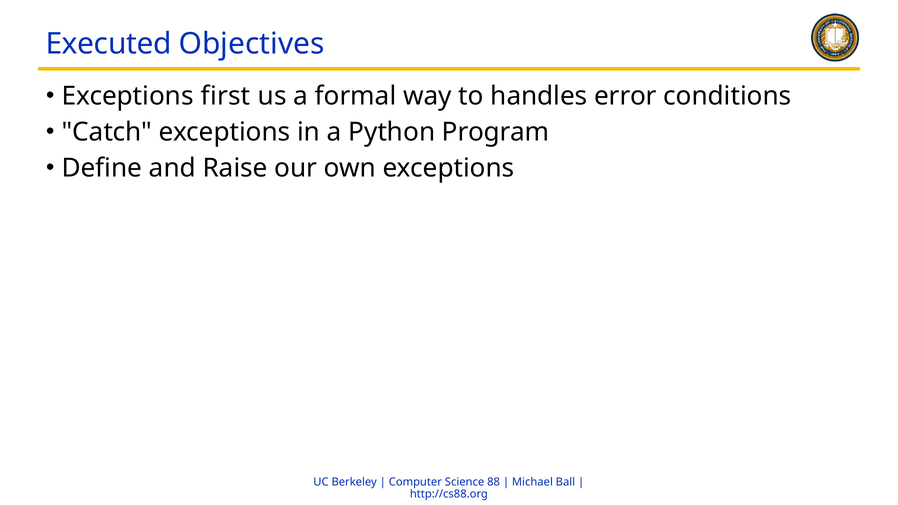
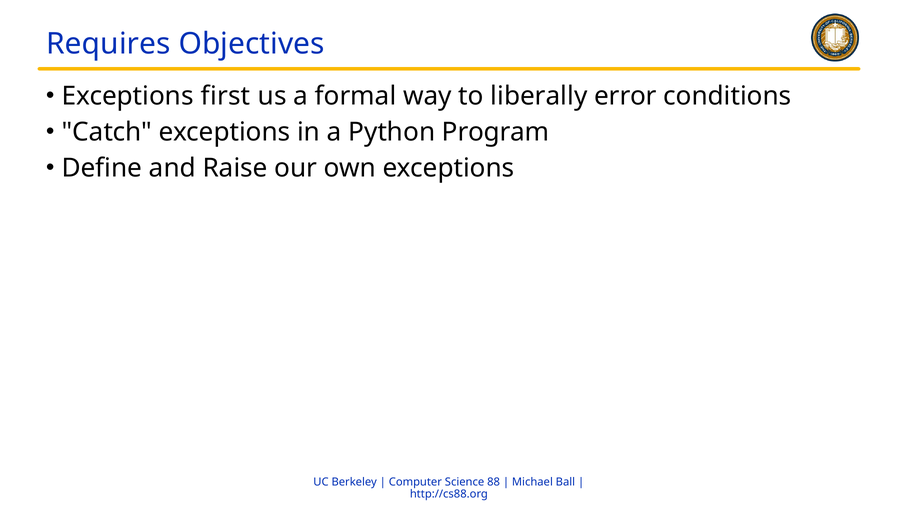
Executed: Executed -> Requires
handles: handles -> liberally
